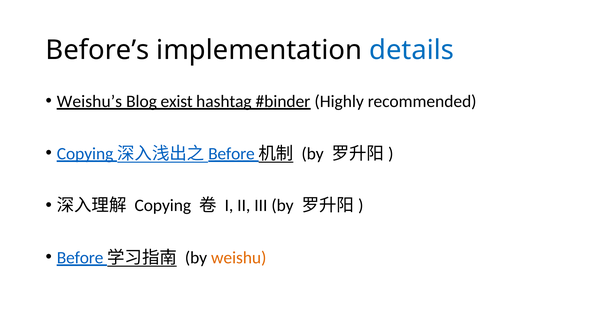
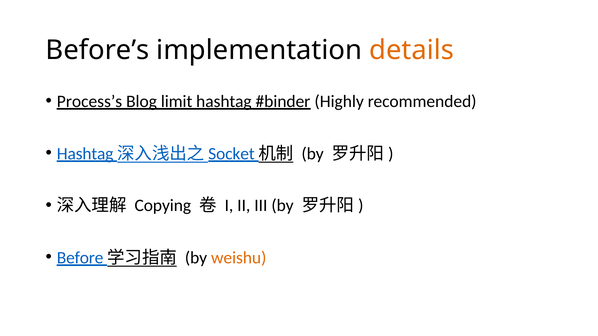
details colour: blue -> orange
Weishu’s: Weishu’s -> Process’s
exist: exist -> limit
Copying at (85, 154): Copying -> Hashtag
Before at (231, 154): Before -> Socket
